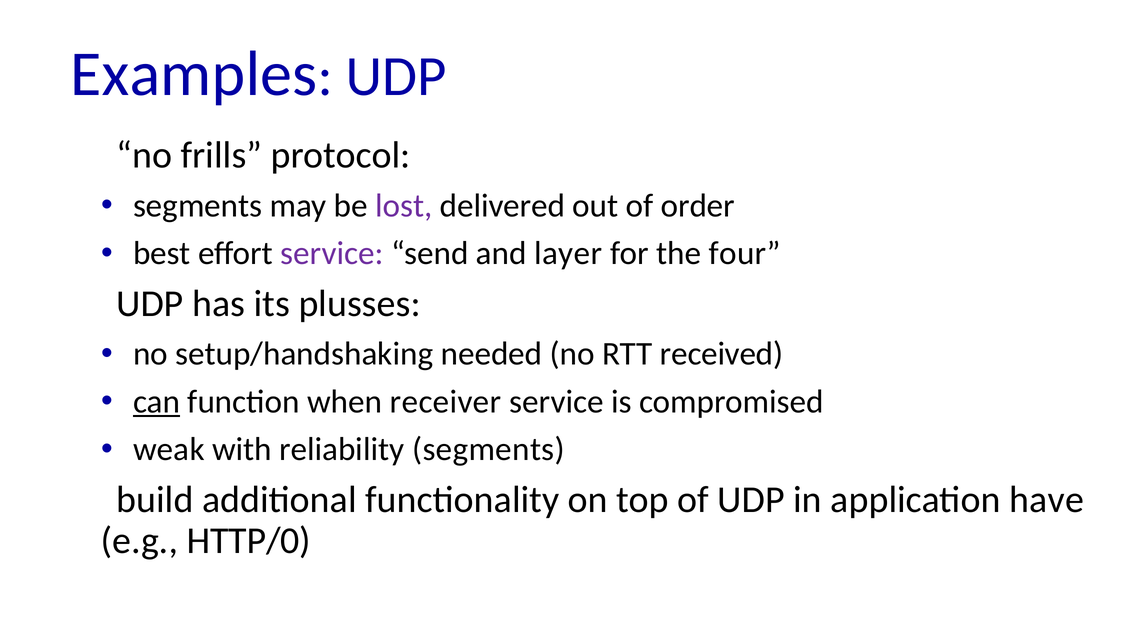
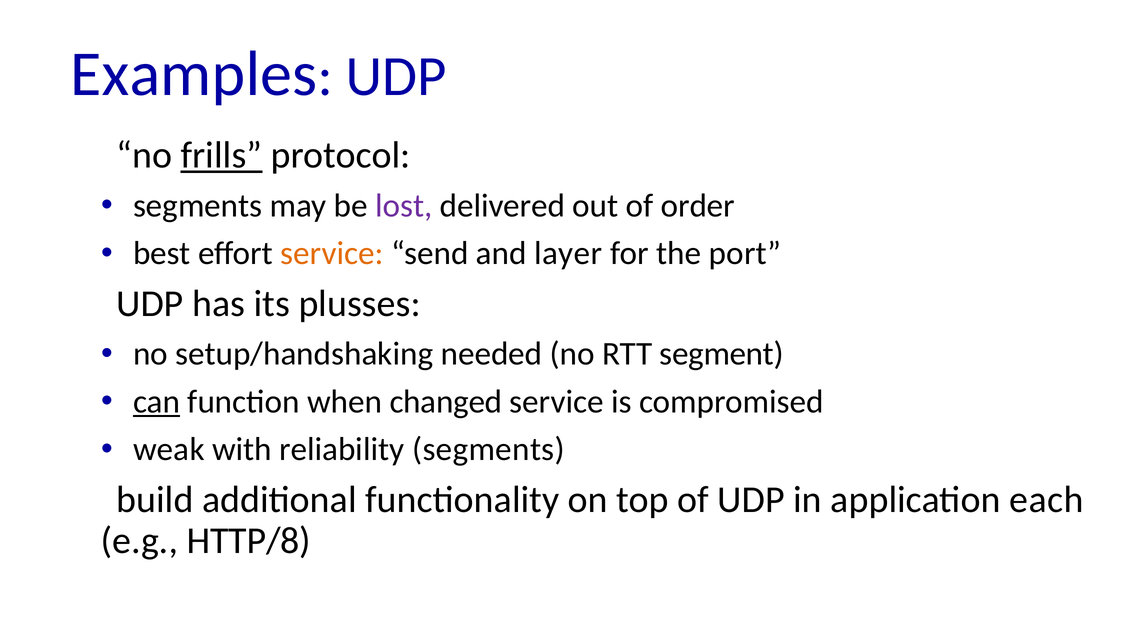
frills underline: none -> present
service at (332, 254) colour: purple -> orange
four: four -> port
received: received -> segment
receiver: receiver -> changed
have: have -> each
HTTP/0: HTTP/0 -> HTTP/8
